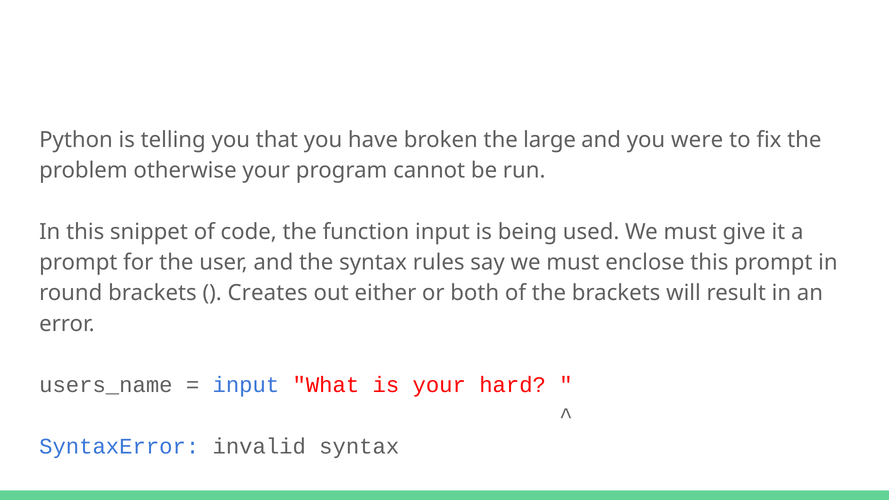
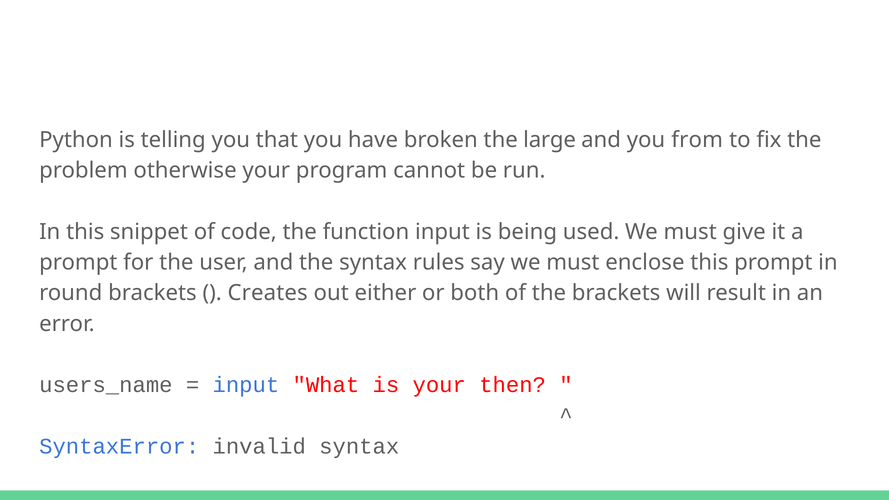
were: were -> from
hard: hard -> then
